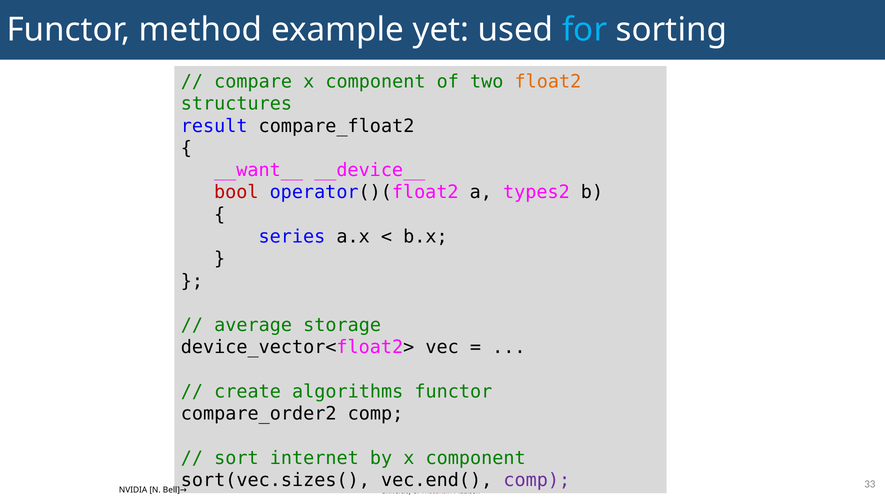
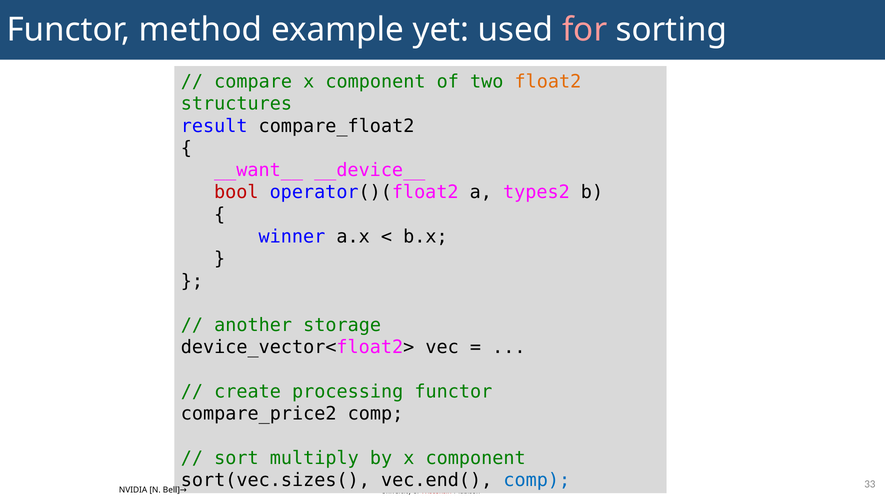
for colour: light blue -> pink
series: series -> winner
average: average -> another
algorithms: algorithms -> processing
compare_order2: compare_order2 -> compare_price2
internet: internet -> multiply
comp at (537, 480) colour: purple -> blue
